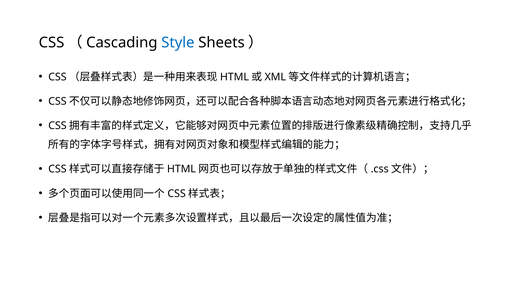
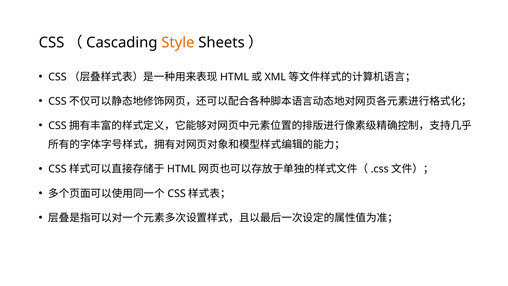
Style colour: blue -> orange
